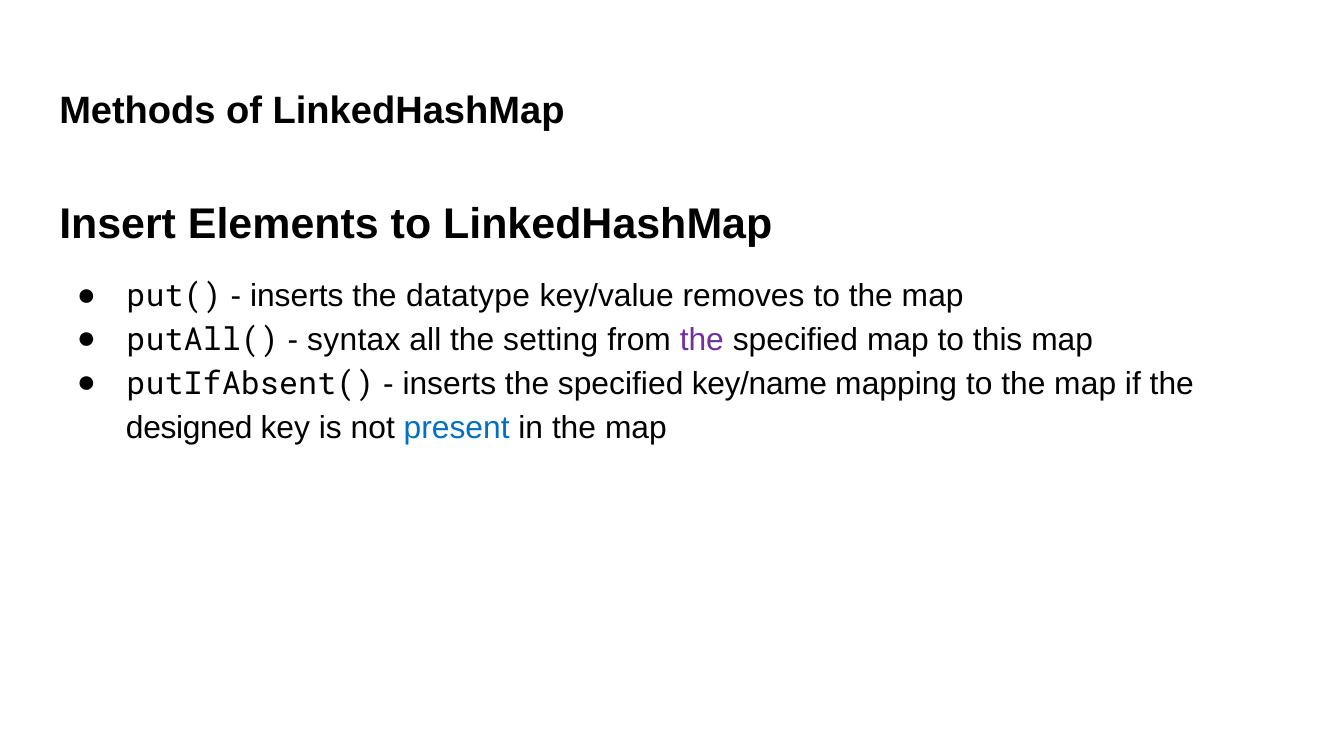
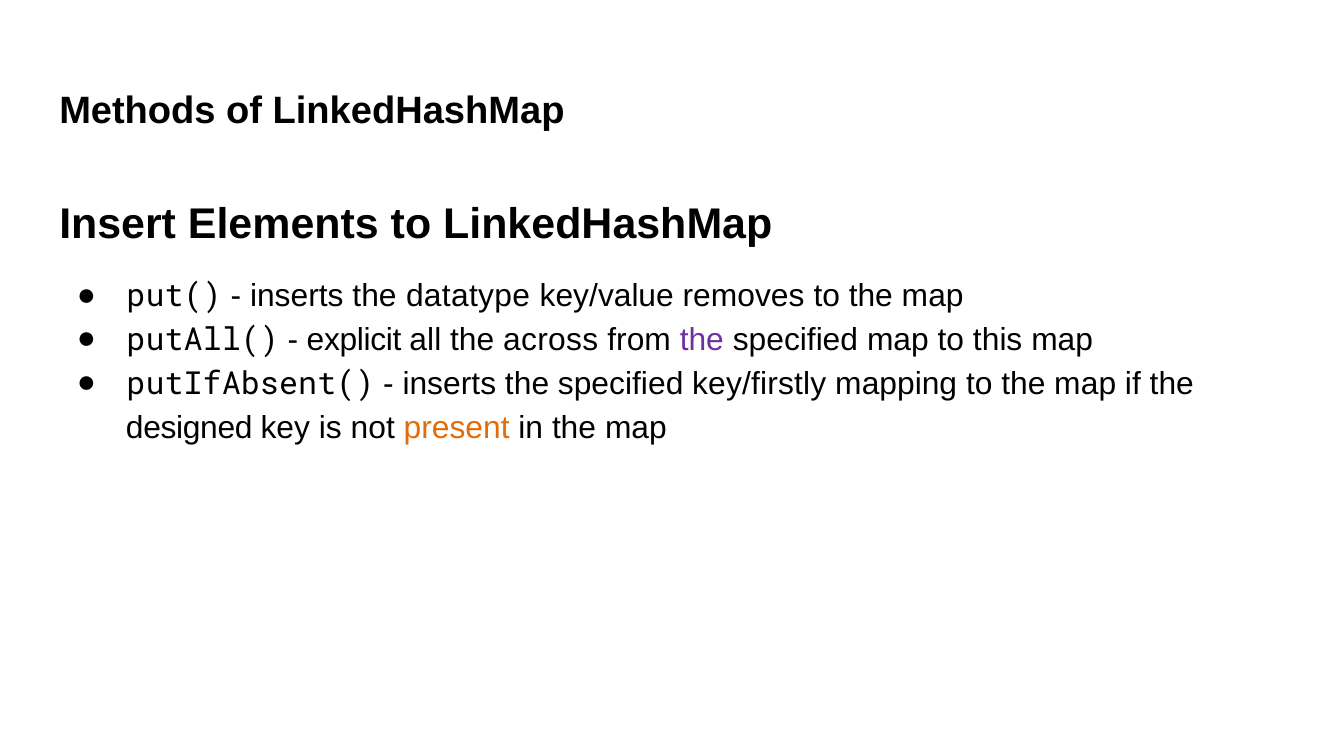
syntax: syntax -> explicit
setting: setting -> across
key/name: key/name -> key/firstly
present colour: blue -> orange
